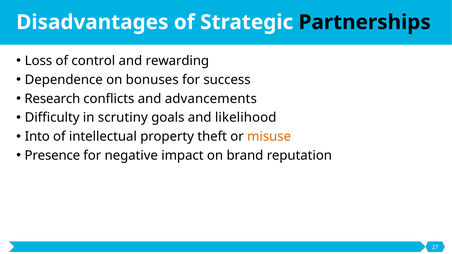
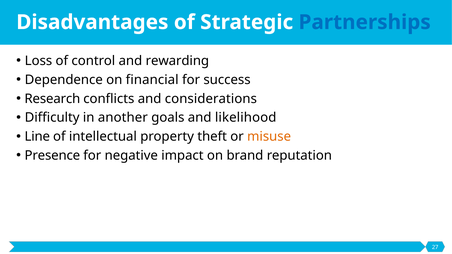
Partnerships colour: black -> blue
bonuses: bonuses -> financial
advancements: advancements -> considerations
scrutiny: scrutiny -> another
Into: Into -> Line
